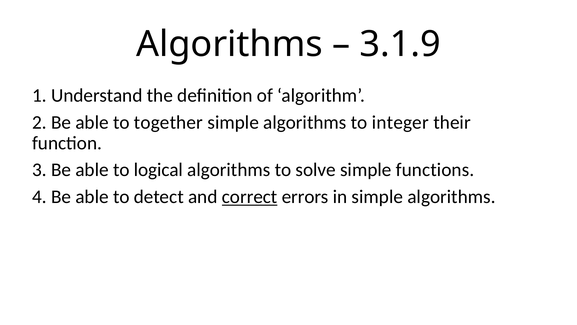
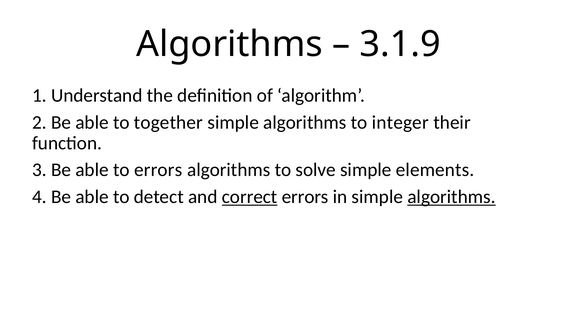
to logical: logical -> errors
functions: functions -> elements
algorithms at (451, 197) underline: none -> present
